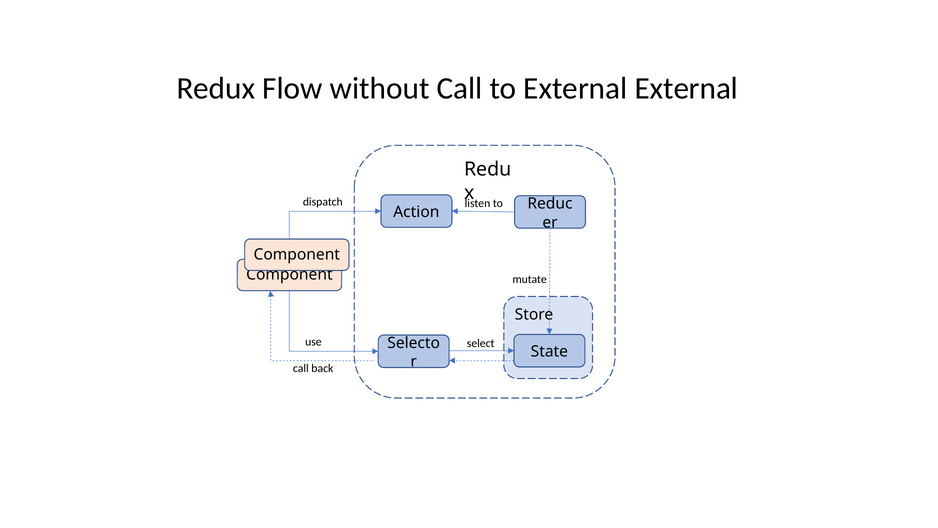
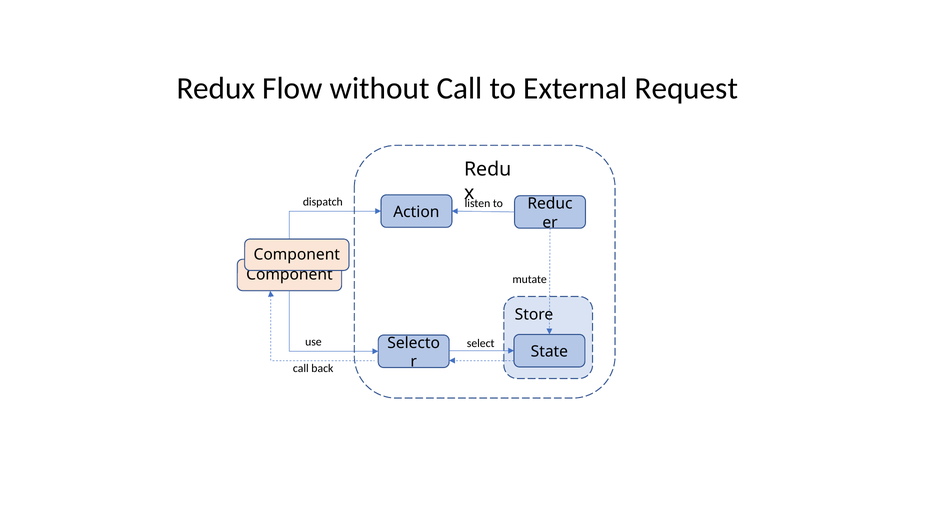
External External: External -> Request
